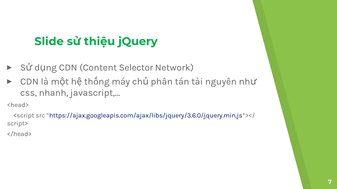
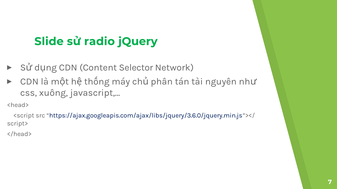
thiệu: thiệu -> radio
nhanh: nhanh -> xuống
